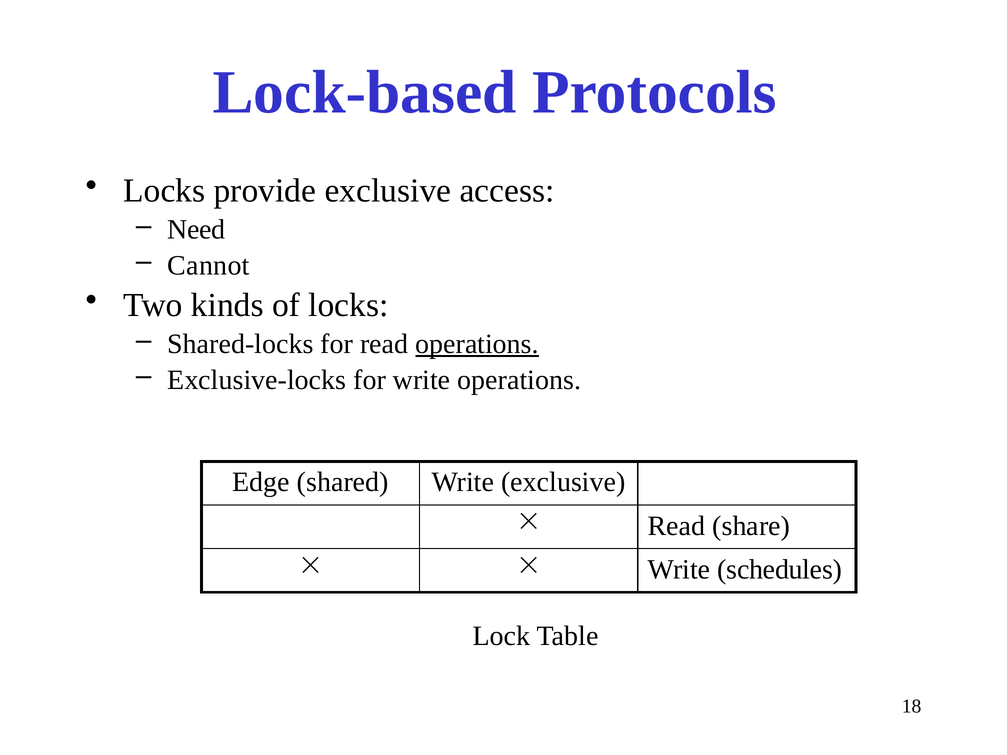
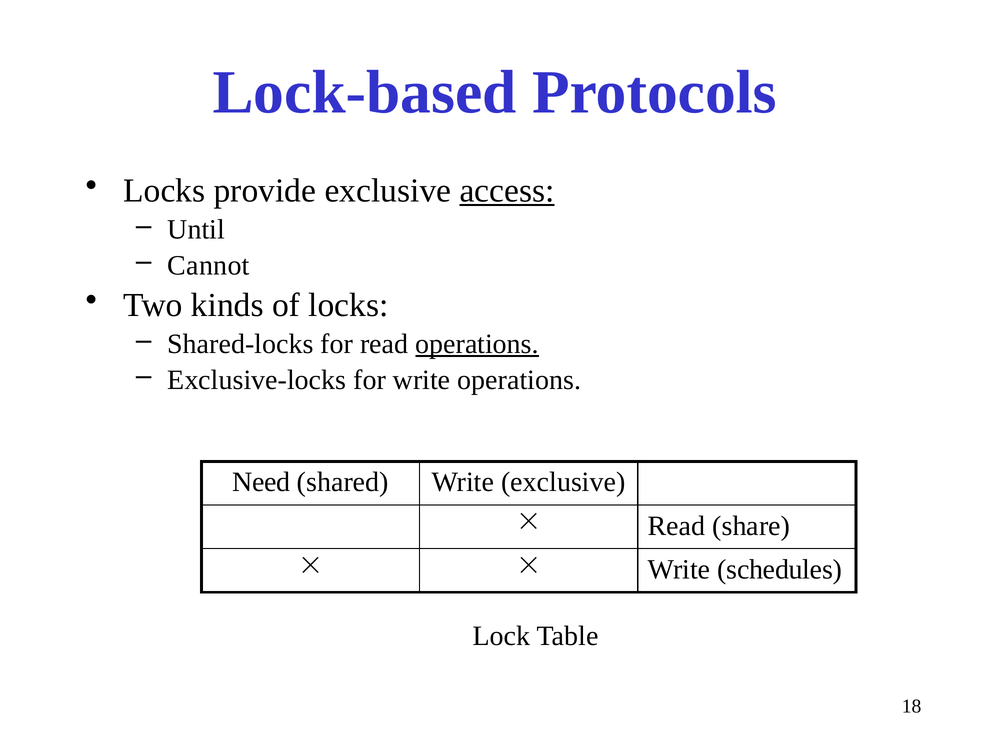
access underline: none -> present
Need: Need -> Until
Edge: Edge -> Need
